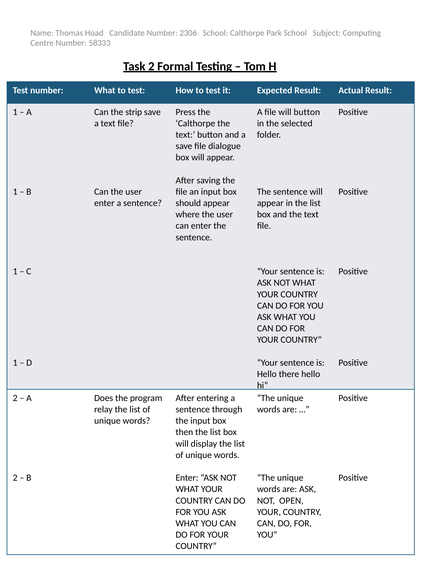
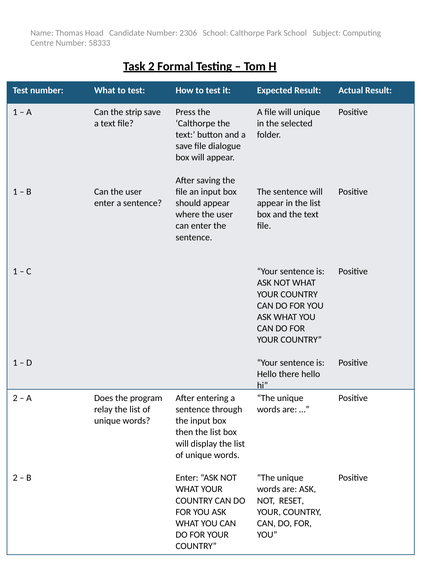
will button: button -> unique
OPEN: OPEN -> RESET
